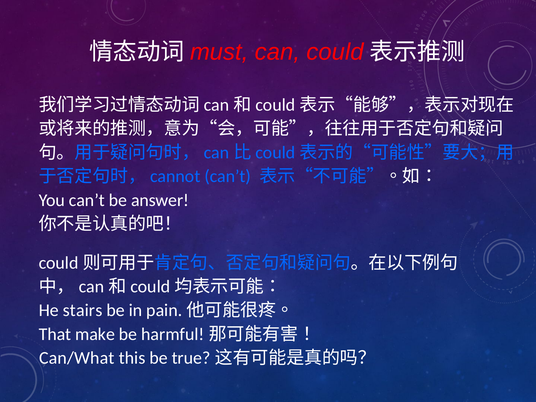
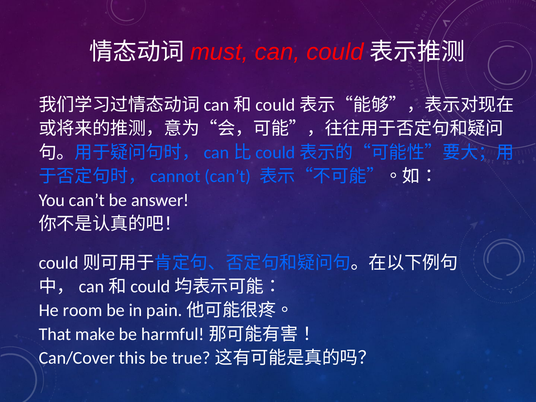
stairs: stairs -> room
Can/What: Can/What -> Can/Cover
